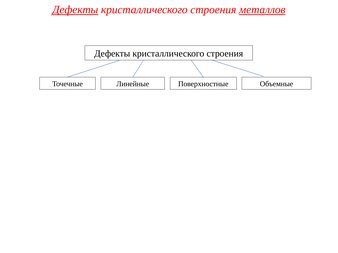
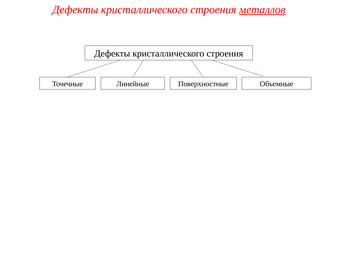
Дефекты at (75, 10) underline: present -> none
